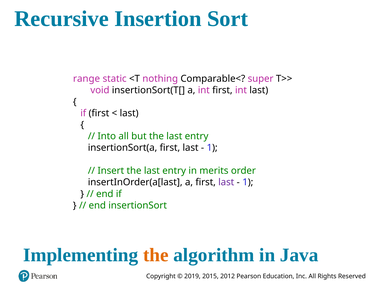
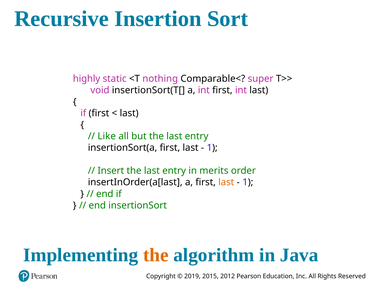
range: range -> highly
Into: Into -> Like
last at (226, 182) colour: purple -> orange
